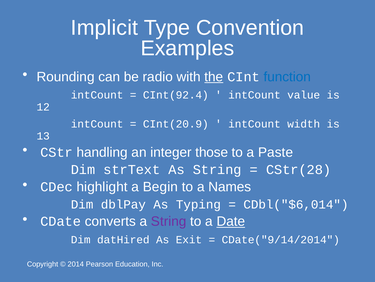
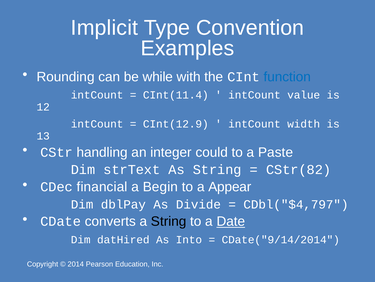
radio: radio -> while
the underline: present -> none
CInt(92.4: CInt(92.4 -> CInt(11.4
CInt(20.9: CInt(20.9 -> CInt(12.9
those: those -> could
CStr(28: CStr(28 -> CStr(82
highlight: highlight -> financial
Names: Names -> Appear
Typing: Typing -> Divide
CDbl("$6,014: CDbl("$6,014 -> CDbl("$4,797
String at (169, 221) colour: purple -> black
Exit: Exit -> Into
